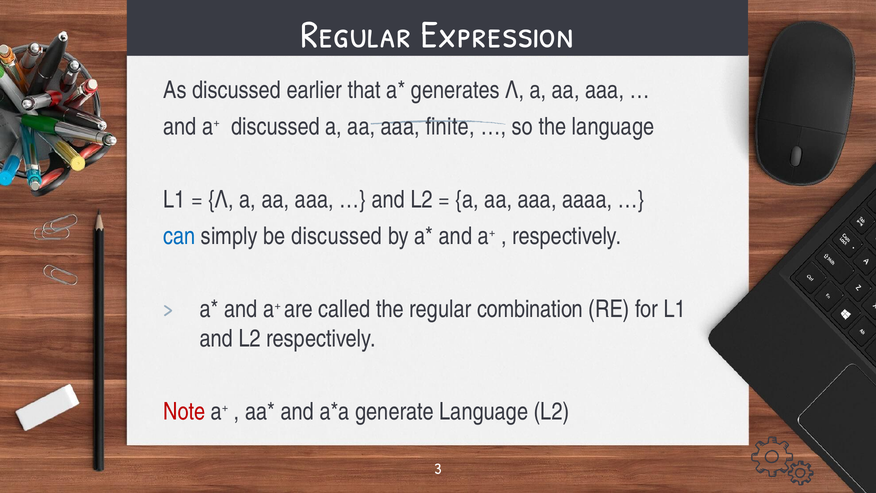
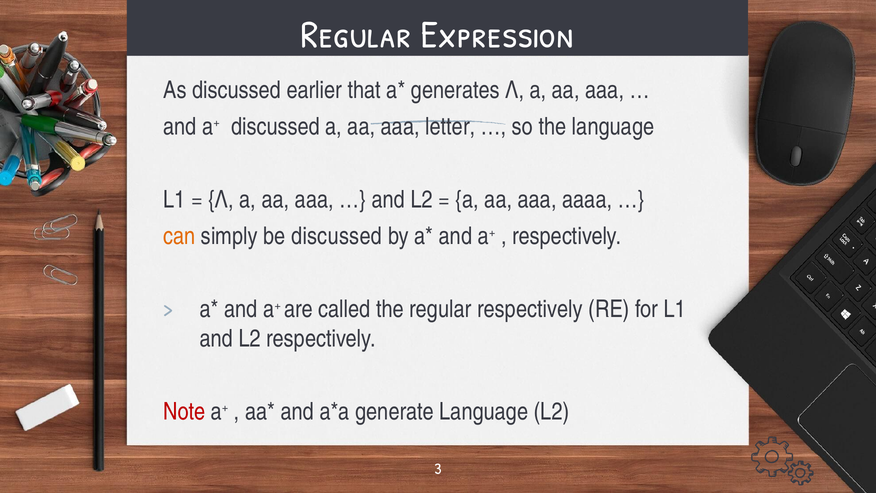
finite: finite -> letter
can colour: blue -> orange
regular combination: combination -> respectively
